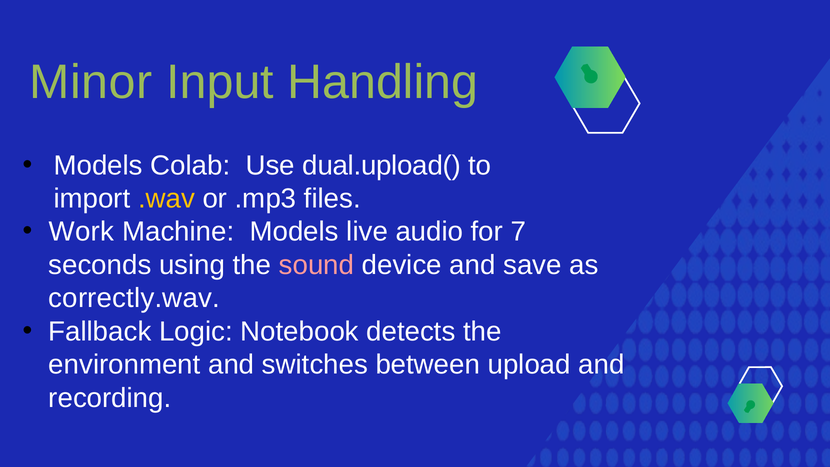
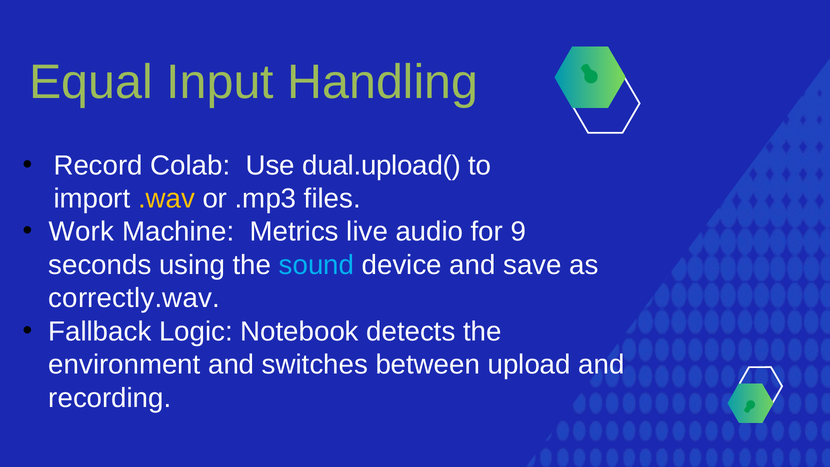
Minor: Minor -> Equal
Models at (98, 165): Models -> Record
Machine Models: Models -> Metrics
7: 7 -> 9
sound colour: pink -> light blue
